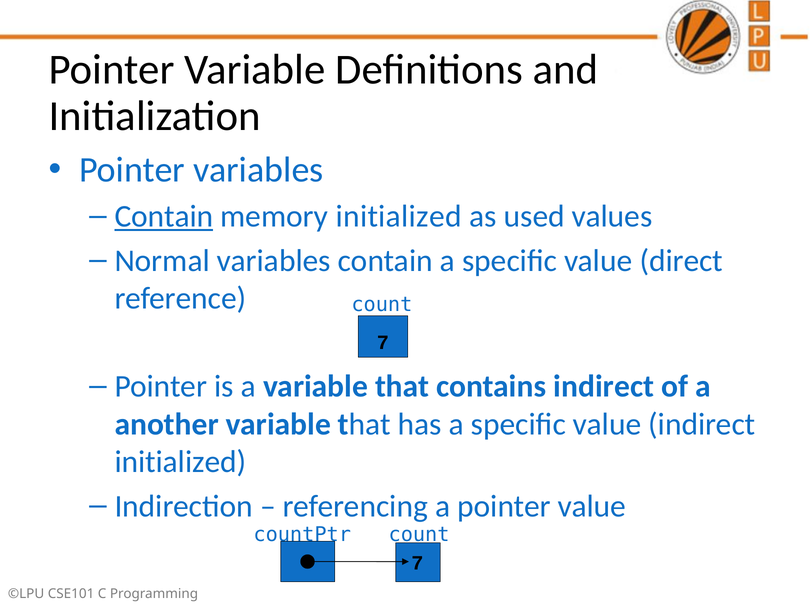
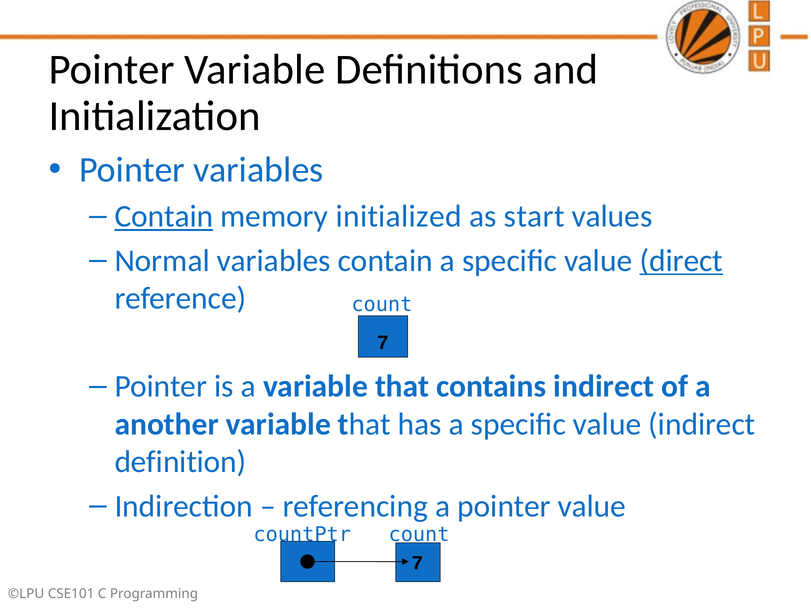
used: used -> start
direct underline: none -> present
initialized at (180, 462): initialized -> definition
